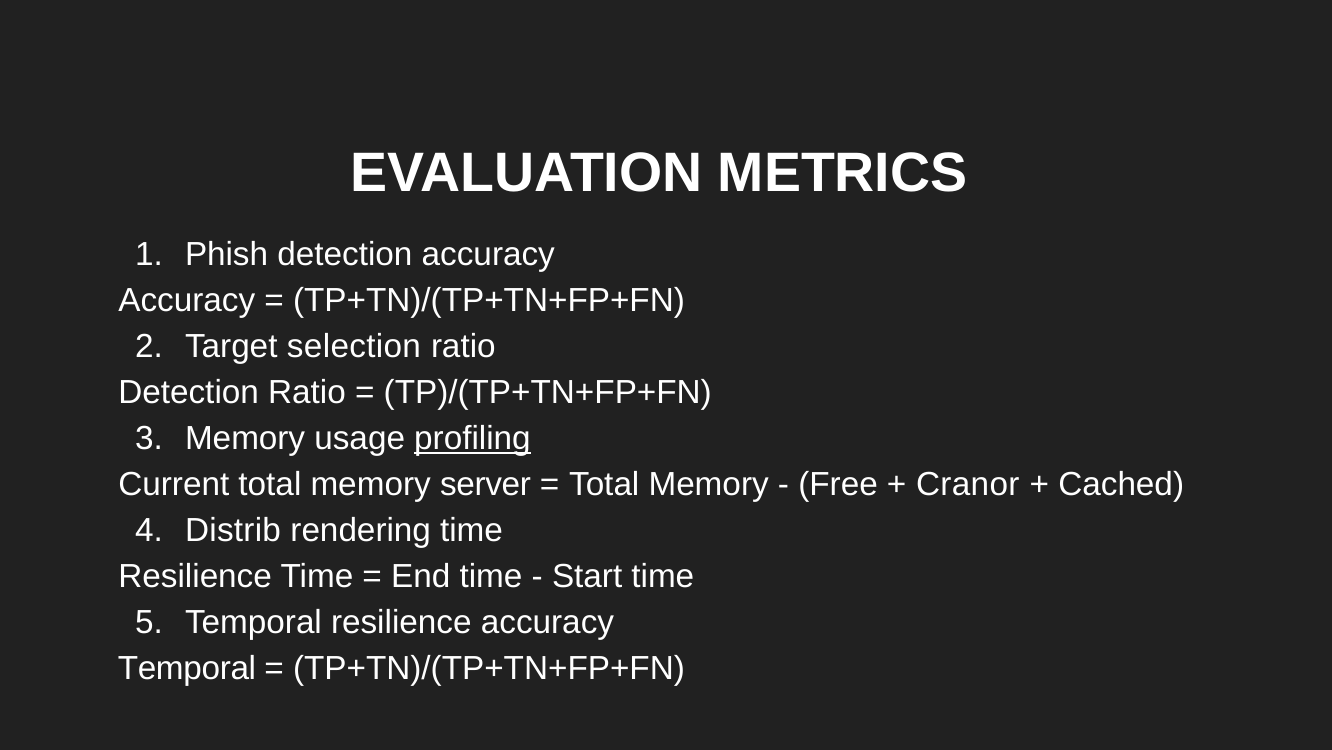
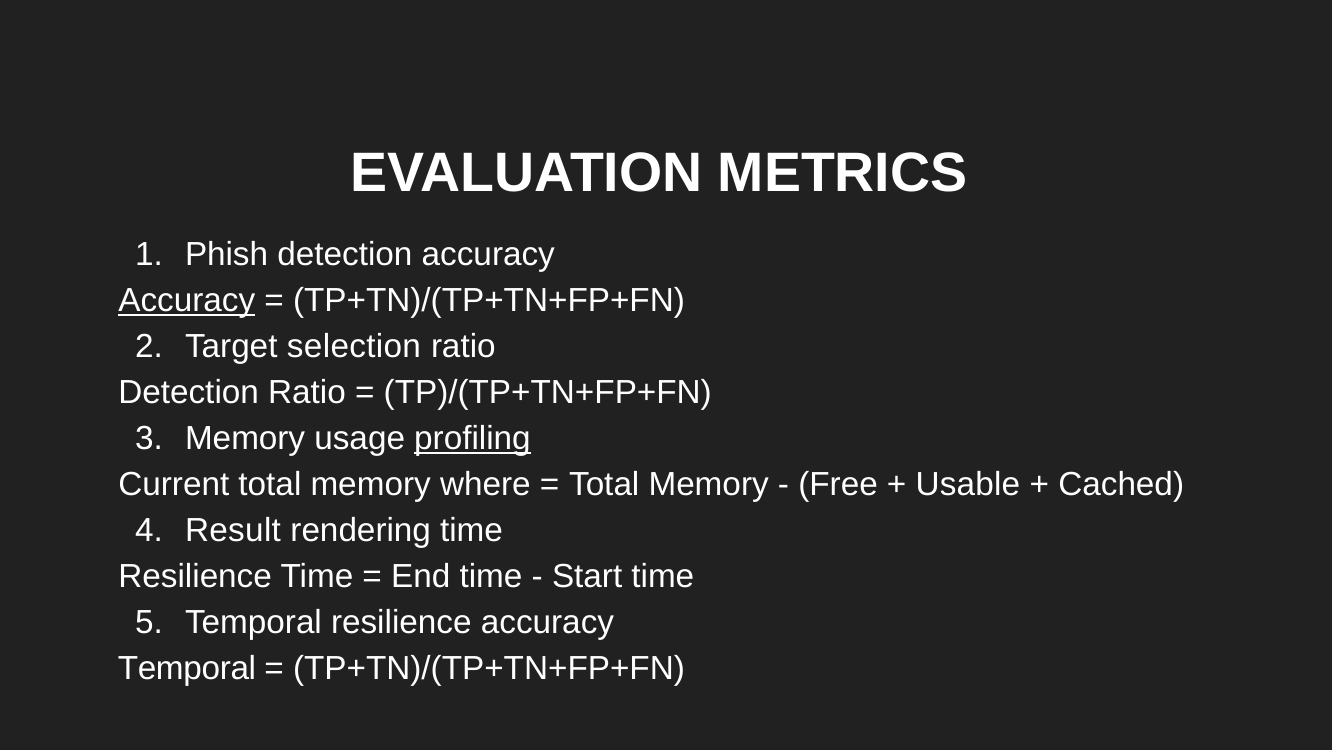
Accuracy at (187, 301) underline: none -> present
server: server -> where
Cranor: Cranor -> Usable
Distrib: Distrib -> Result
